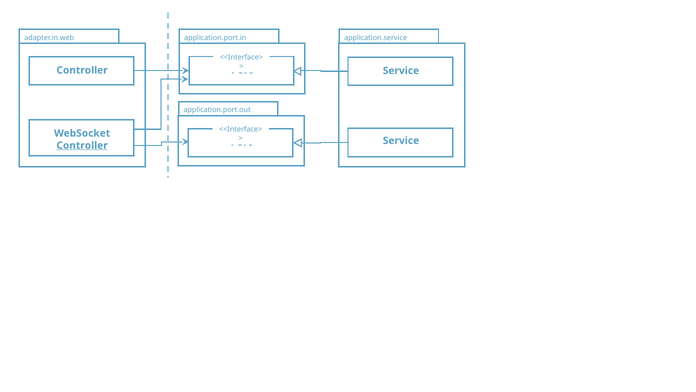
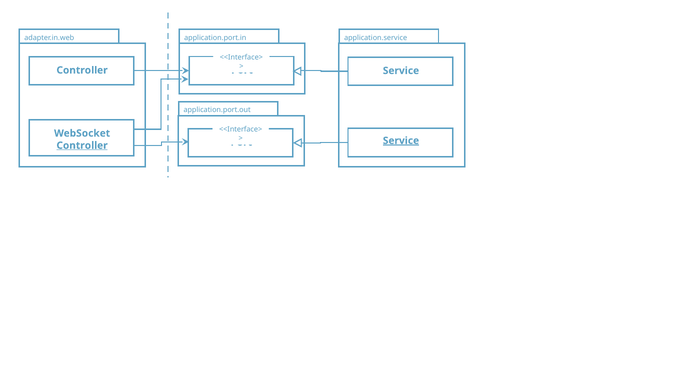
Service at (401, 140) underline: none -> present
